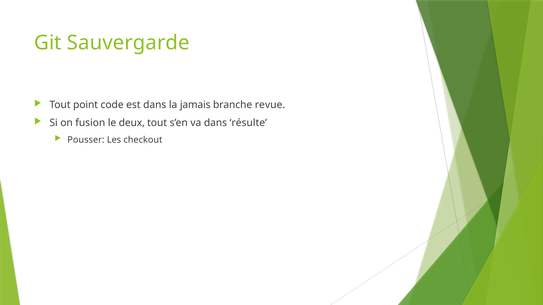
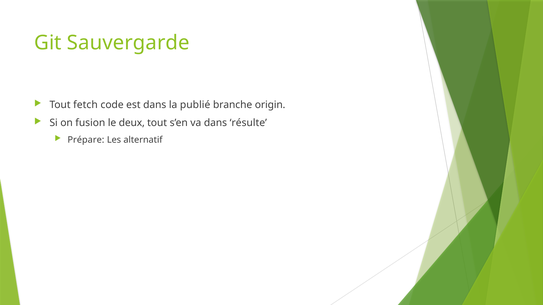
point: point -> fetch
jamais: jamais -> publié
revue: revue -> origin
Pousser: Pousser -> Prépare
checkout: checkout -> alternatif
